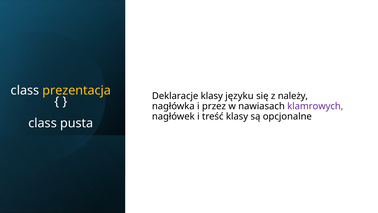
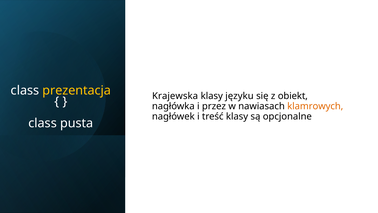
Deklaracje: Deklaracje -> Krajewska
należy: należy -> obiekt
klamrowych colour: purple -> orange
